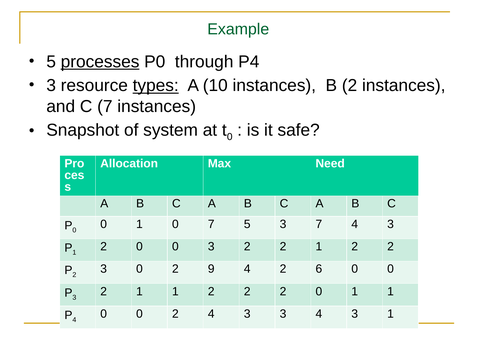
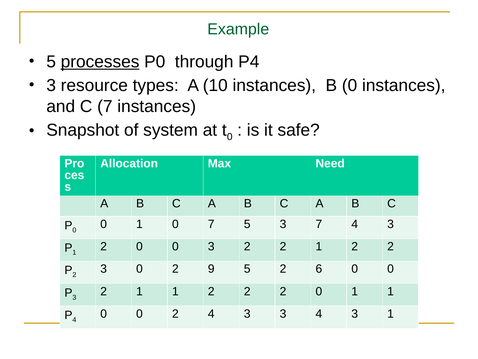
types underline: present -> none
B 2: 2 -> 0
9 4: 4 -> 5
